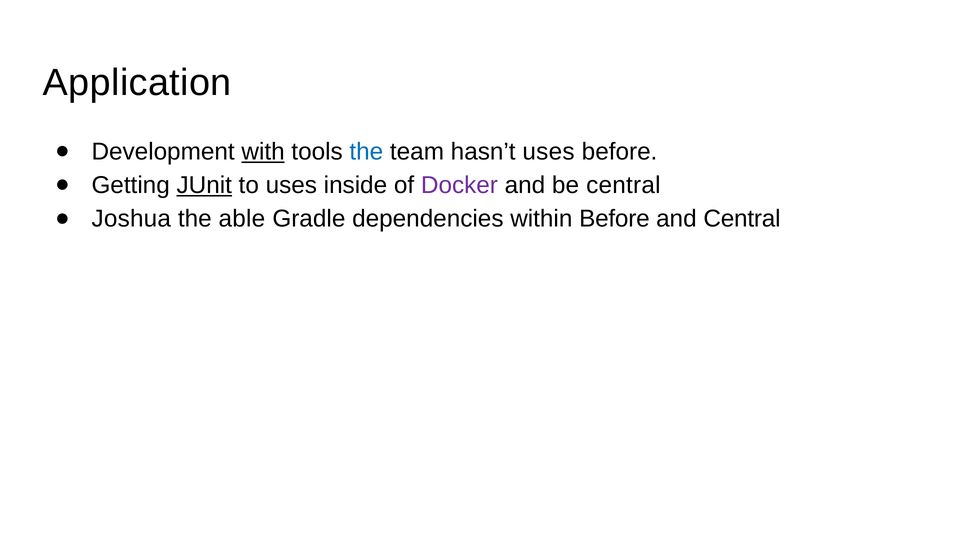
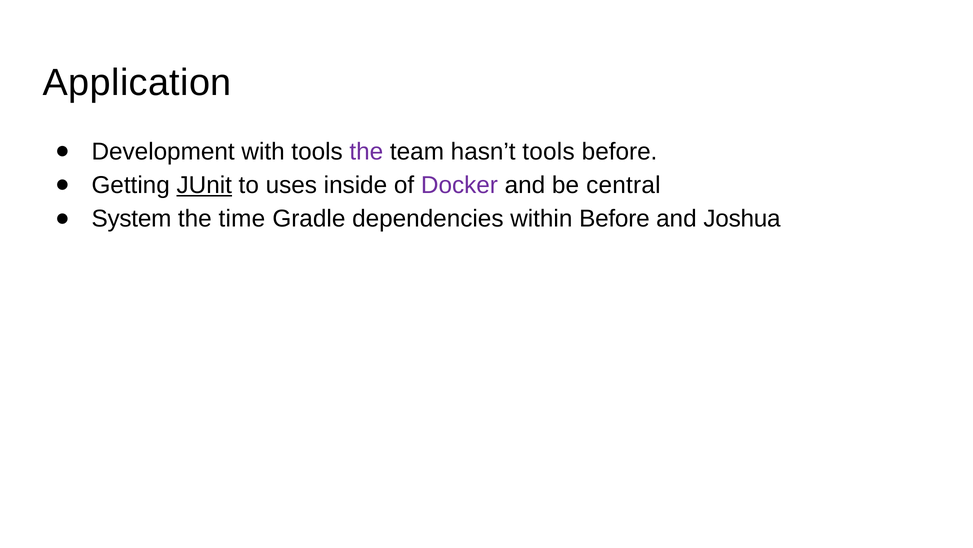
with underline: present -> none
the at (366, 151) colour: blue -> purple
hasn’t uses: uses -> tools
Joshua: Joshua -> System
able: able -> time
and Central: Central -> Joshua
